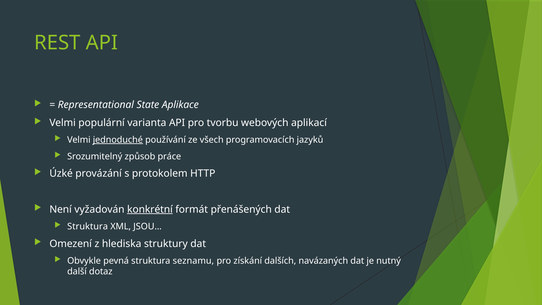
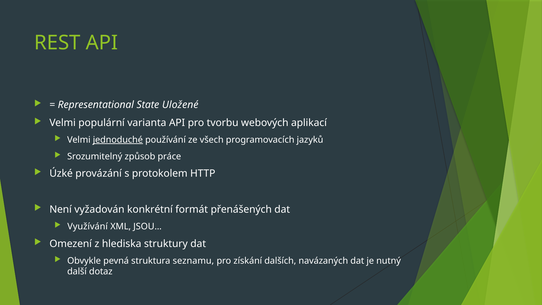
Aplikace: Aplikace -> Uložené
konkrétní underline: present -> none
Struktura at (88, 226): Struktura -> Využívání
